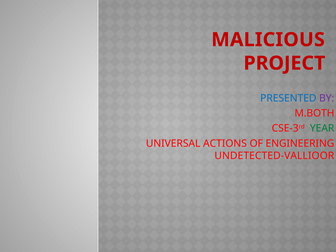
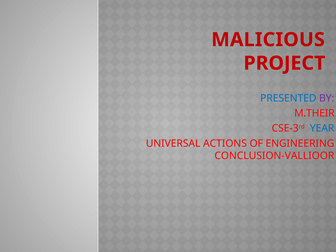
M.BOTH: M.BOTH -> M.THEIR
YEAR colour: green -> blue
UNDETECTED-VALLIOOR: UNDETECTED-VALLIOOR -> CONCLUSION-VALLIOOR
